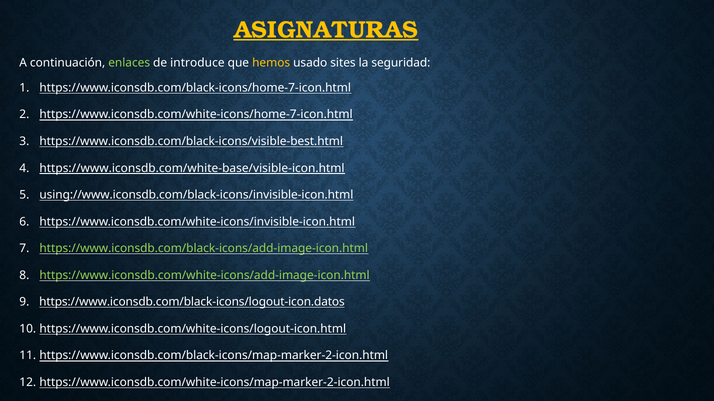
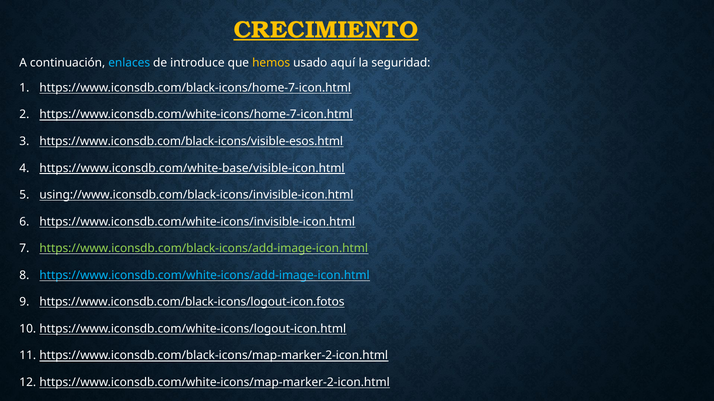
ASIGNATURAS: ASIGNATURAS -> CRECIMIENTO
enlaces colour: light green -> light blue
sites: sites -> aquí
https://www.iconsdb.com/black-icons/visible-best.html: https://www.iconsdb.com/black-icons/visible-best.html -> https://www.iconsdb.com/black-icons/visible-esos.html
https://www.iconsdb.com/white-icons/add-image-icon.html colour: light green -> light blue
https://www.iconsdb.com/black-icons/logout-icon.datos: https://www.iconsdb.com/black-icons/logout-icon.datos -> https://www.iconsdb.com/black-icons/logout-icon.fotos
